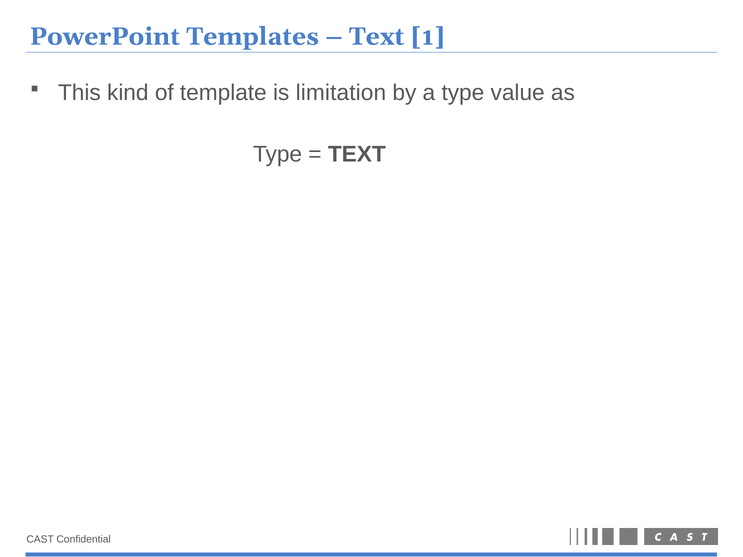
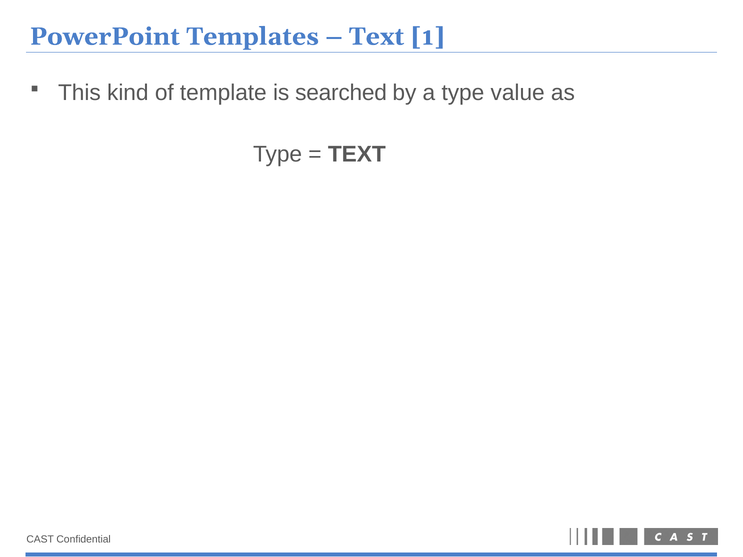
limitation: limitation -> searched
